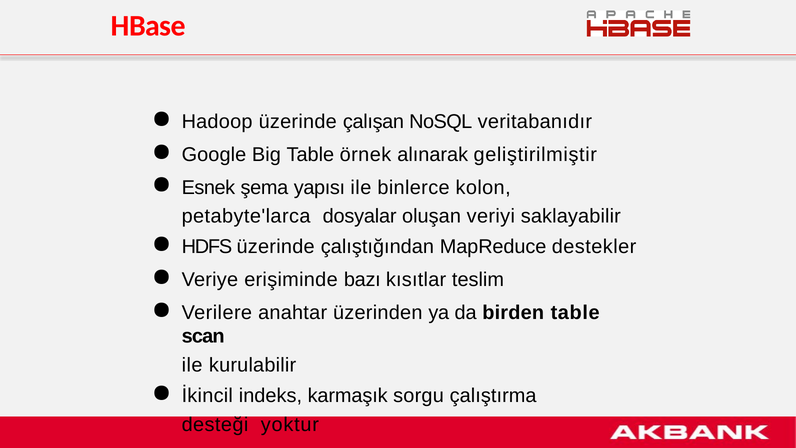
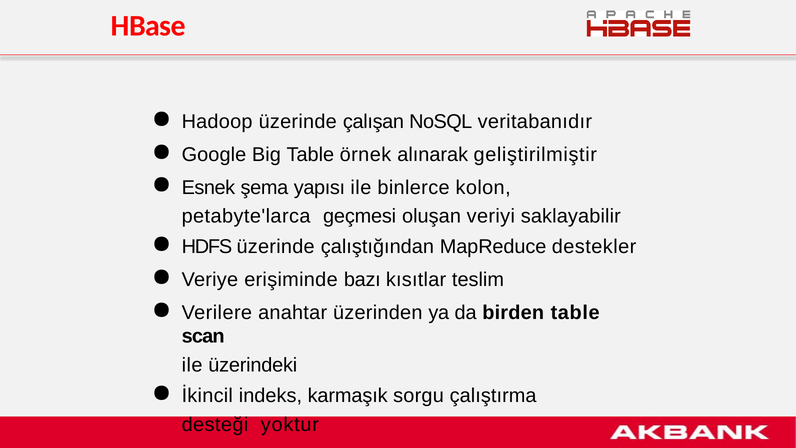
dosyalar: dosyalar -> geçmesi
kurulabilir: kurulabilir -> üzerindeki
